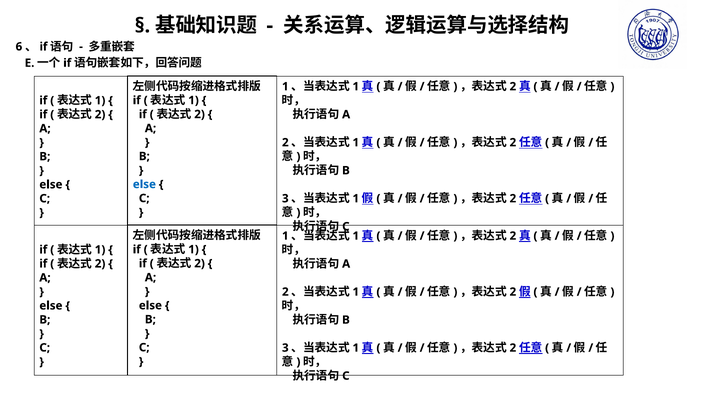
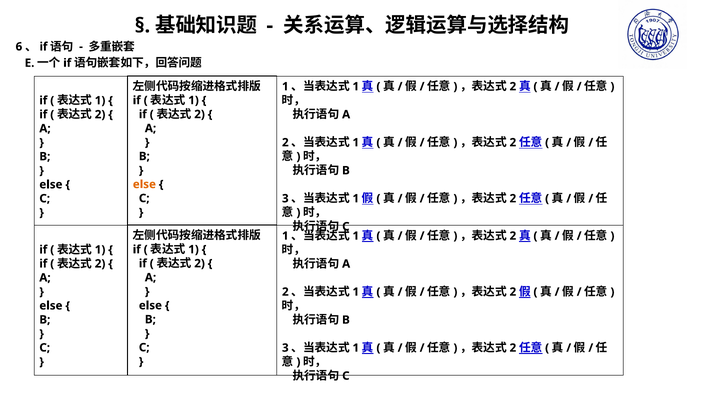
else at (144, 184) colour: blue -> orange
